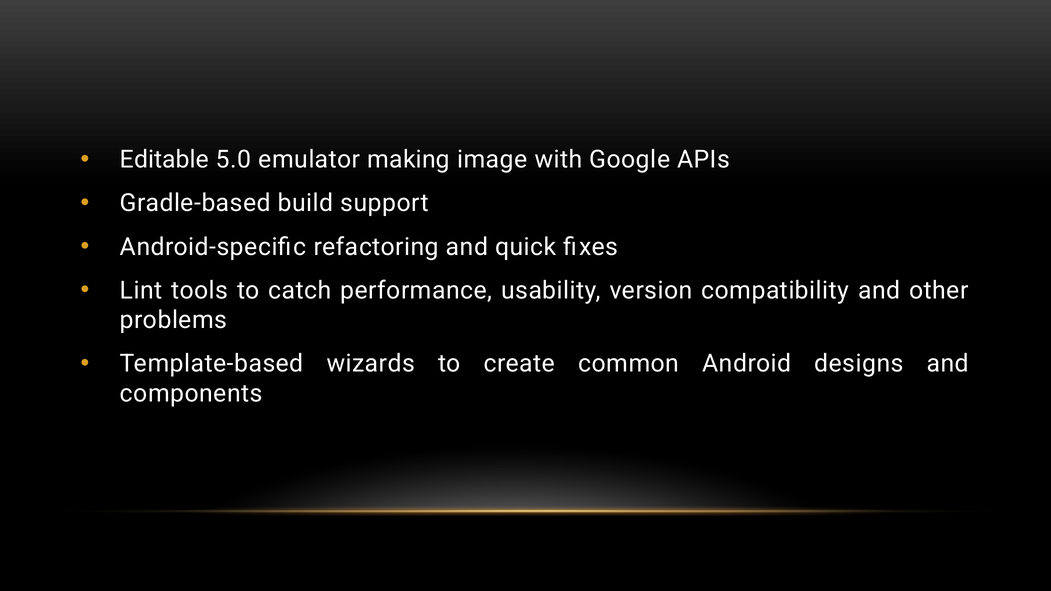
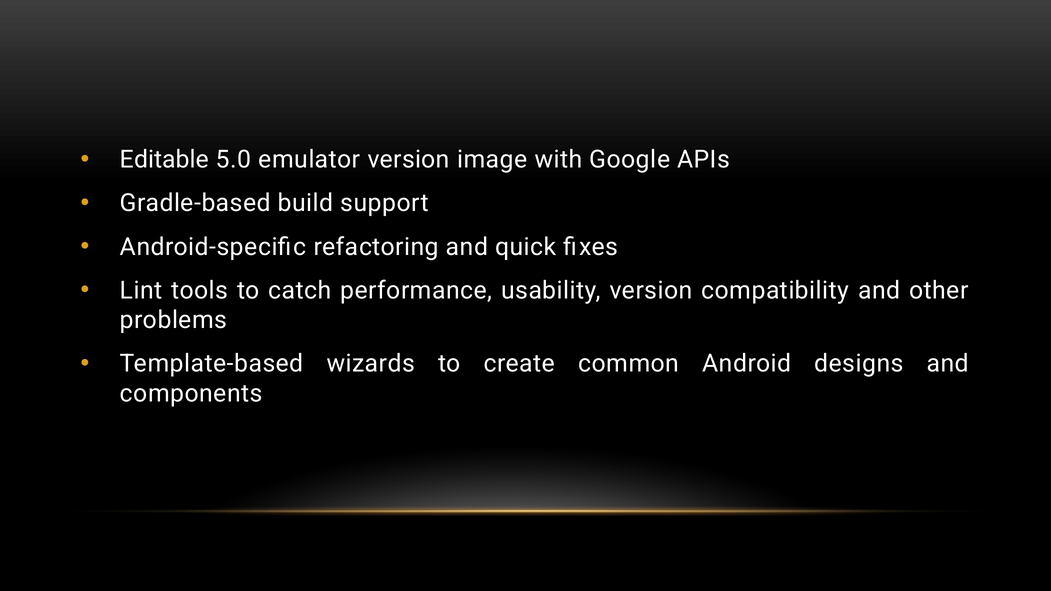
emulator making: making -> version
